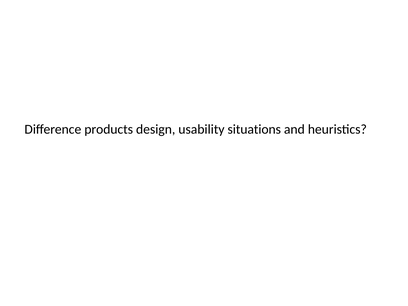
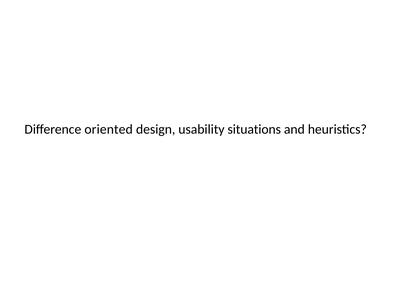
products: products -> oriented
